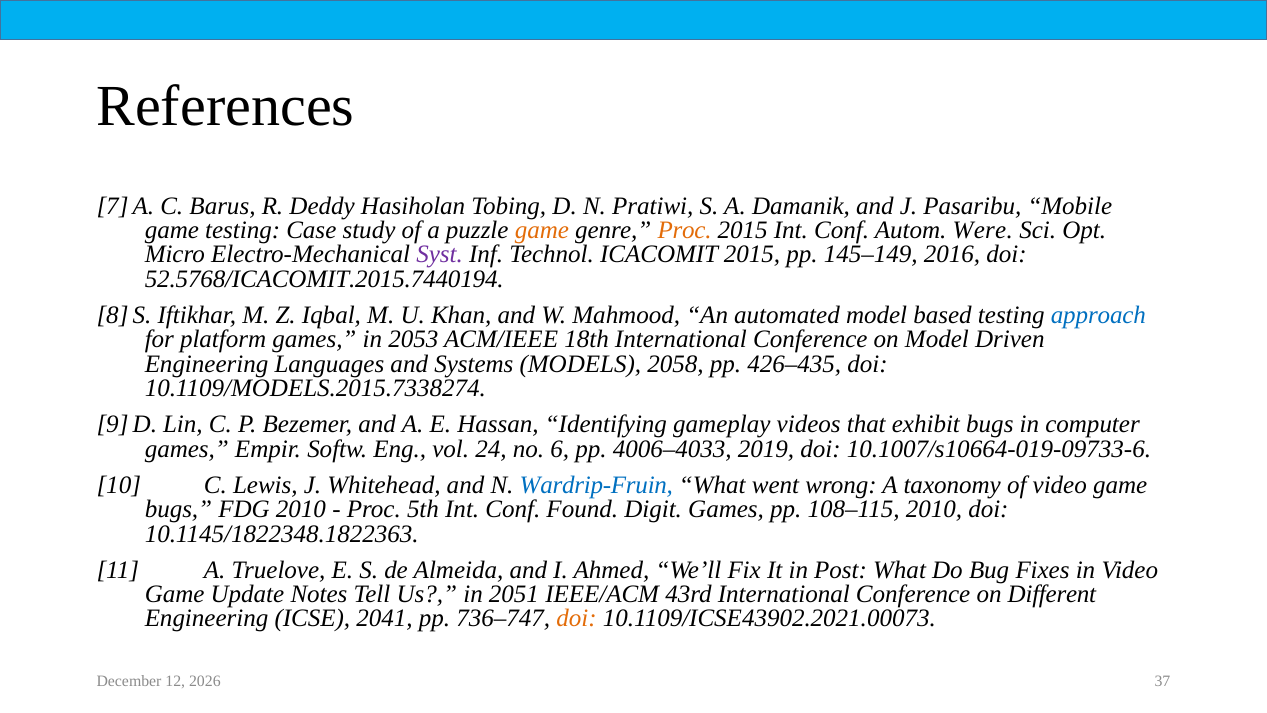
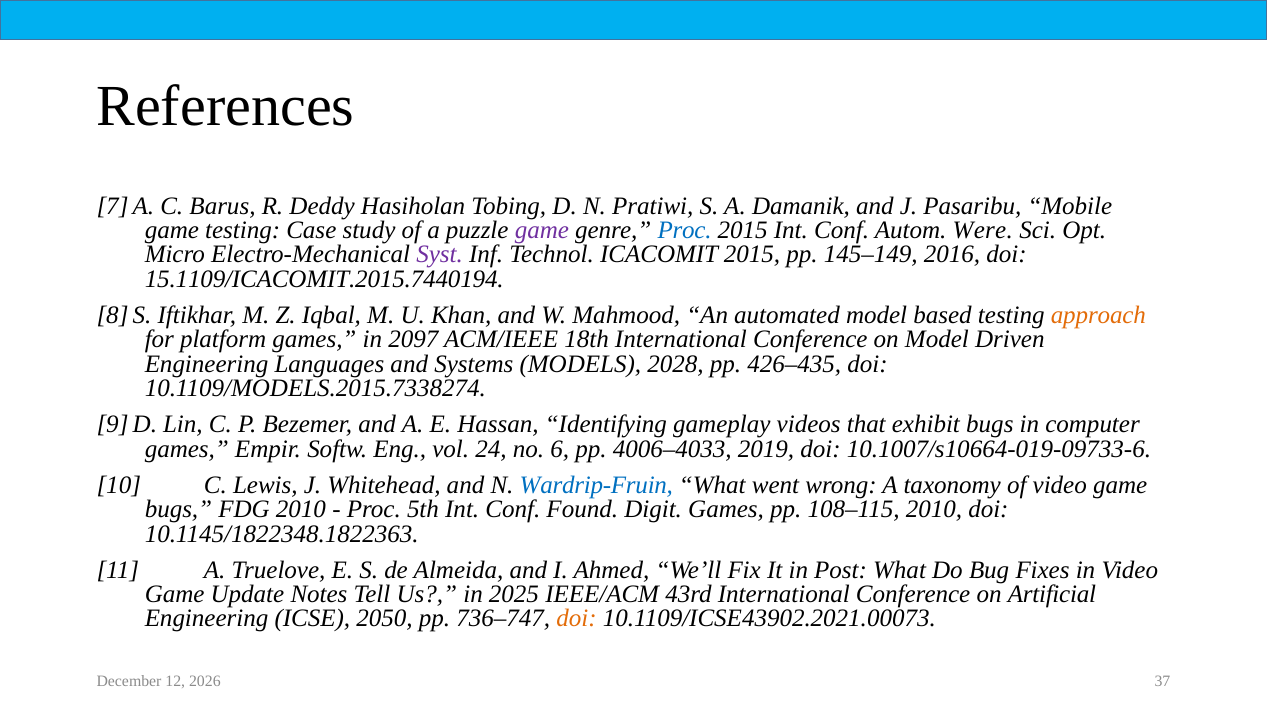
game at (542, 230) colour: orange -> purple
Proc at (685, 230) colour: orange -> blue
52.5768/ICACOMIT.2015.7440194: 52.5768/ICACOMIT.2015.7440194 -> 15.1109/ICACOMIT.2015.7440194
approach colour: blue -> orange
2053: 2053 -> 2097
2058: 2058 -> 2028
2051: 2051 -> 2025
Different: Different -> Artificial
2041: 2041 -> 2050
